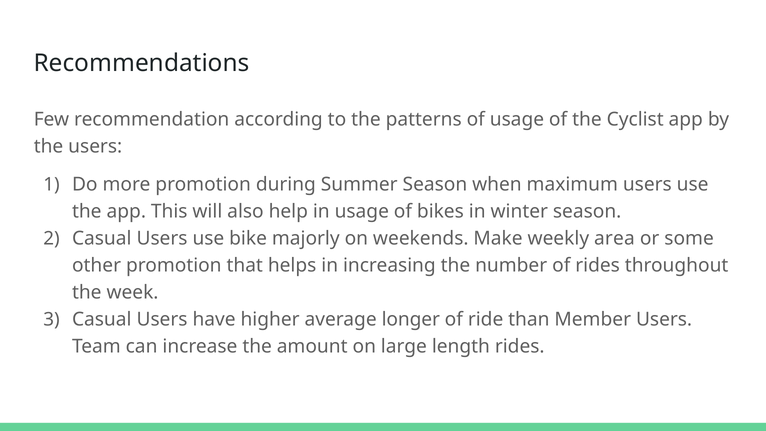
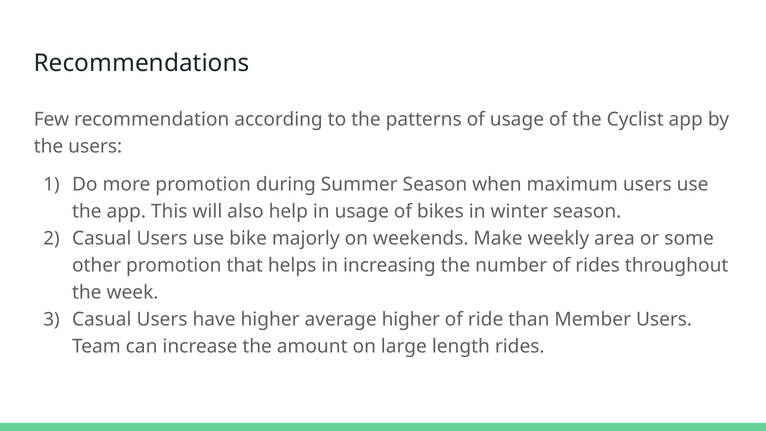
average longer: longer -> higher
